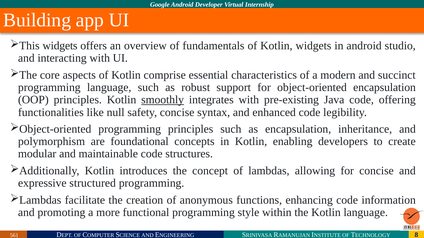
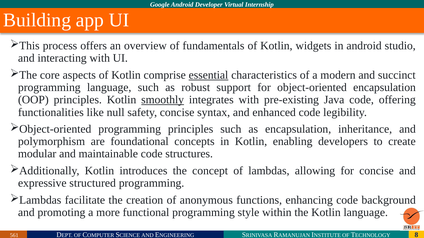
widgets at (60, 46): widgets -> process
essential underline: none -> present
information: information -> background
